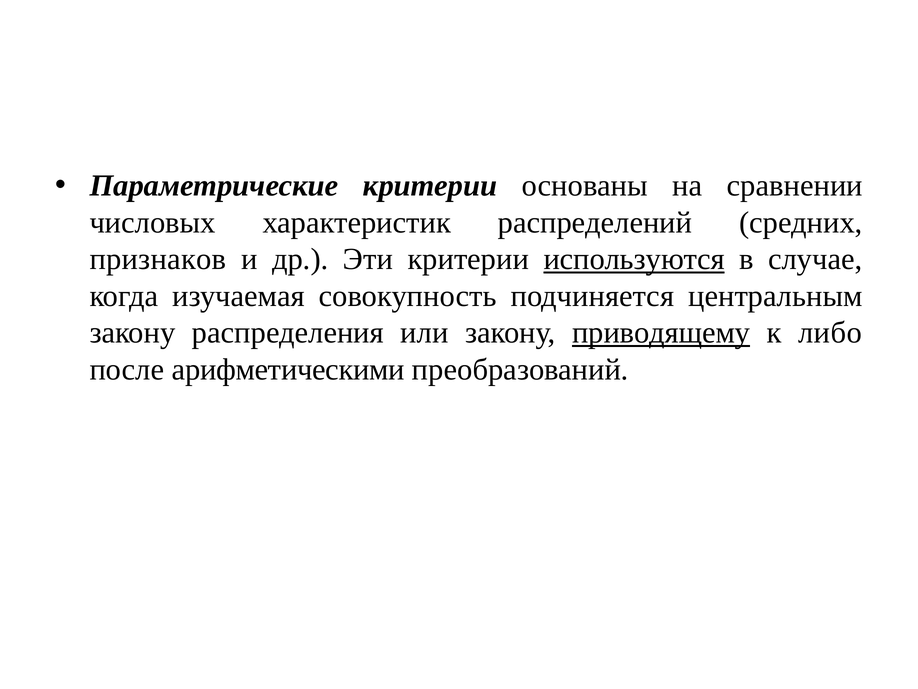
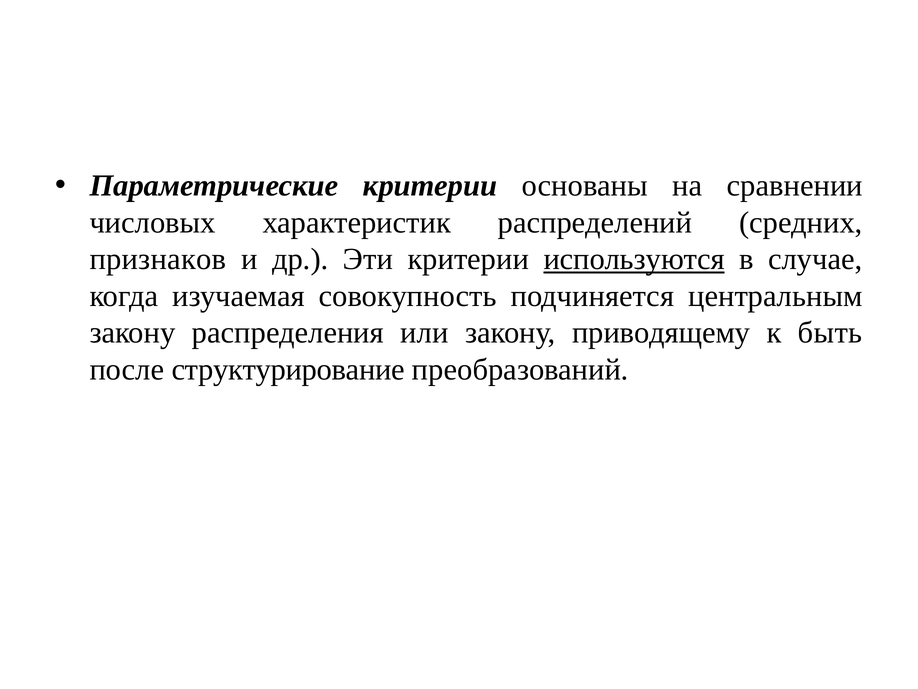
приводящему underline: present -> none
либо: либо -> быть
арифметическими: арифметическими -> структурирование
